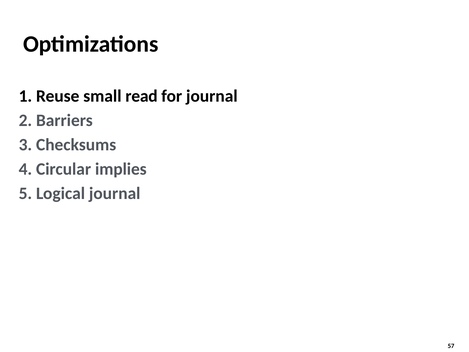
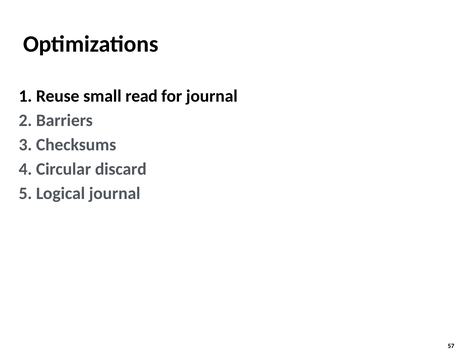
implies: implies -> discard
